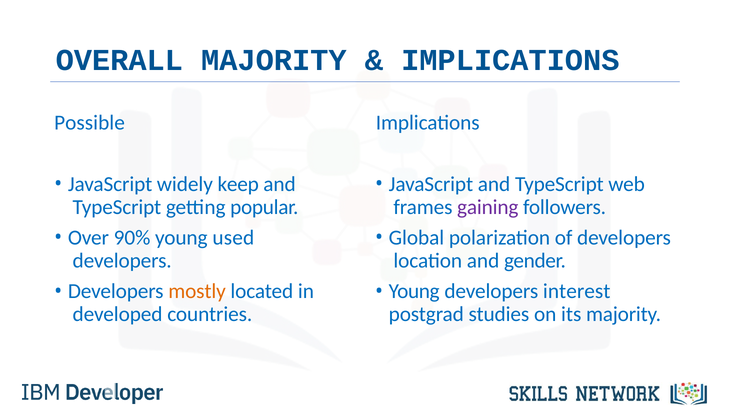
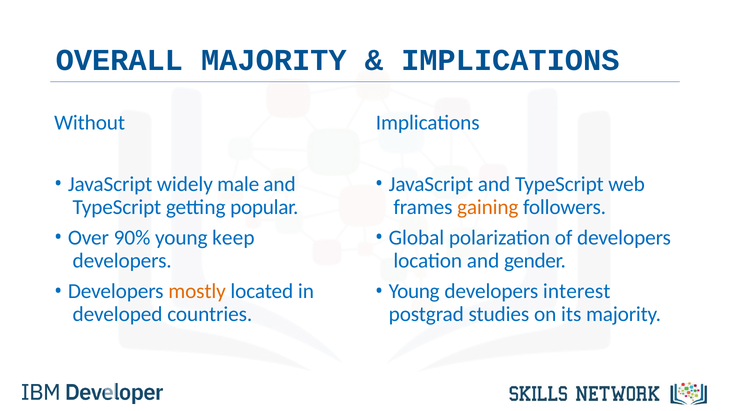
Possible: Possible -> Without
keep: keep -> male
gaining colour: purple -> orange
used: used -> keep
